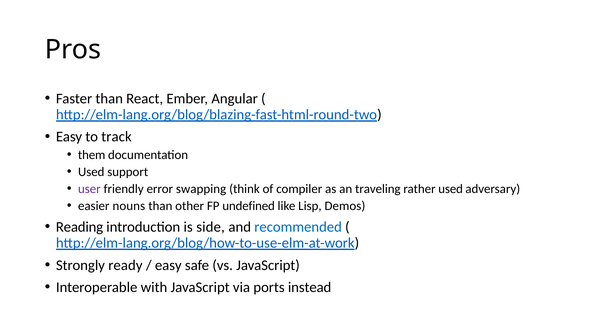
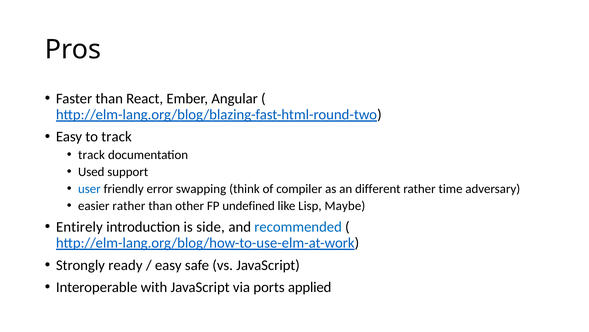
them at (92, 154): them -> track
user colour: purple -> blue
traveling: traveling -> different
rather used: used -> time
easier nouns: nouns -> rather
Demos: Demos -> Maybe
Reading: Reading -> Entirely
instead: instead -> applied
